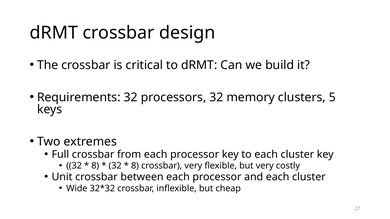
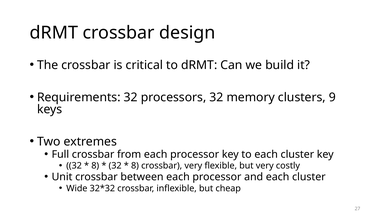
5: 5 -> 9
